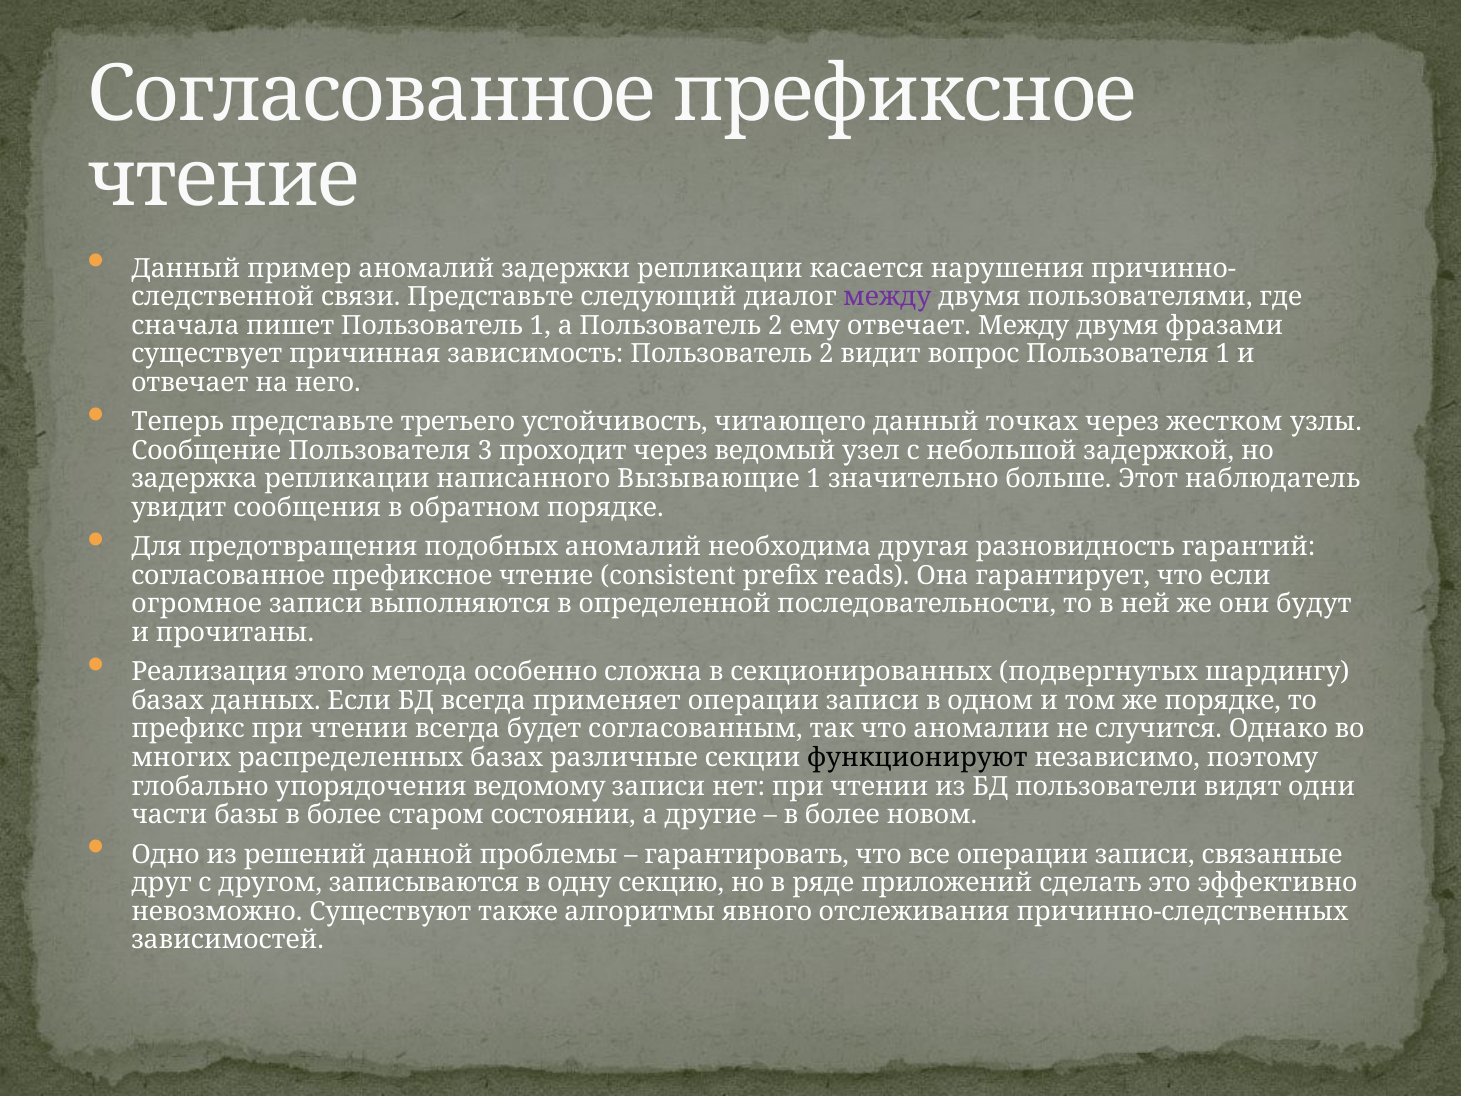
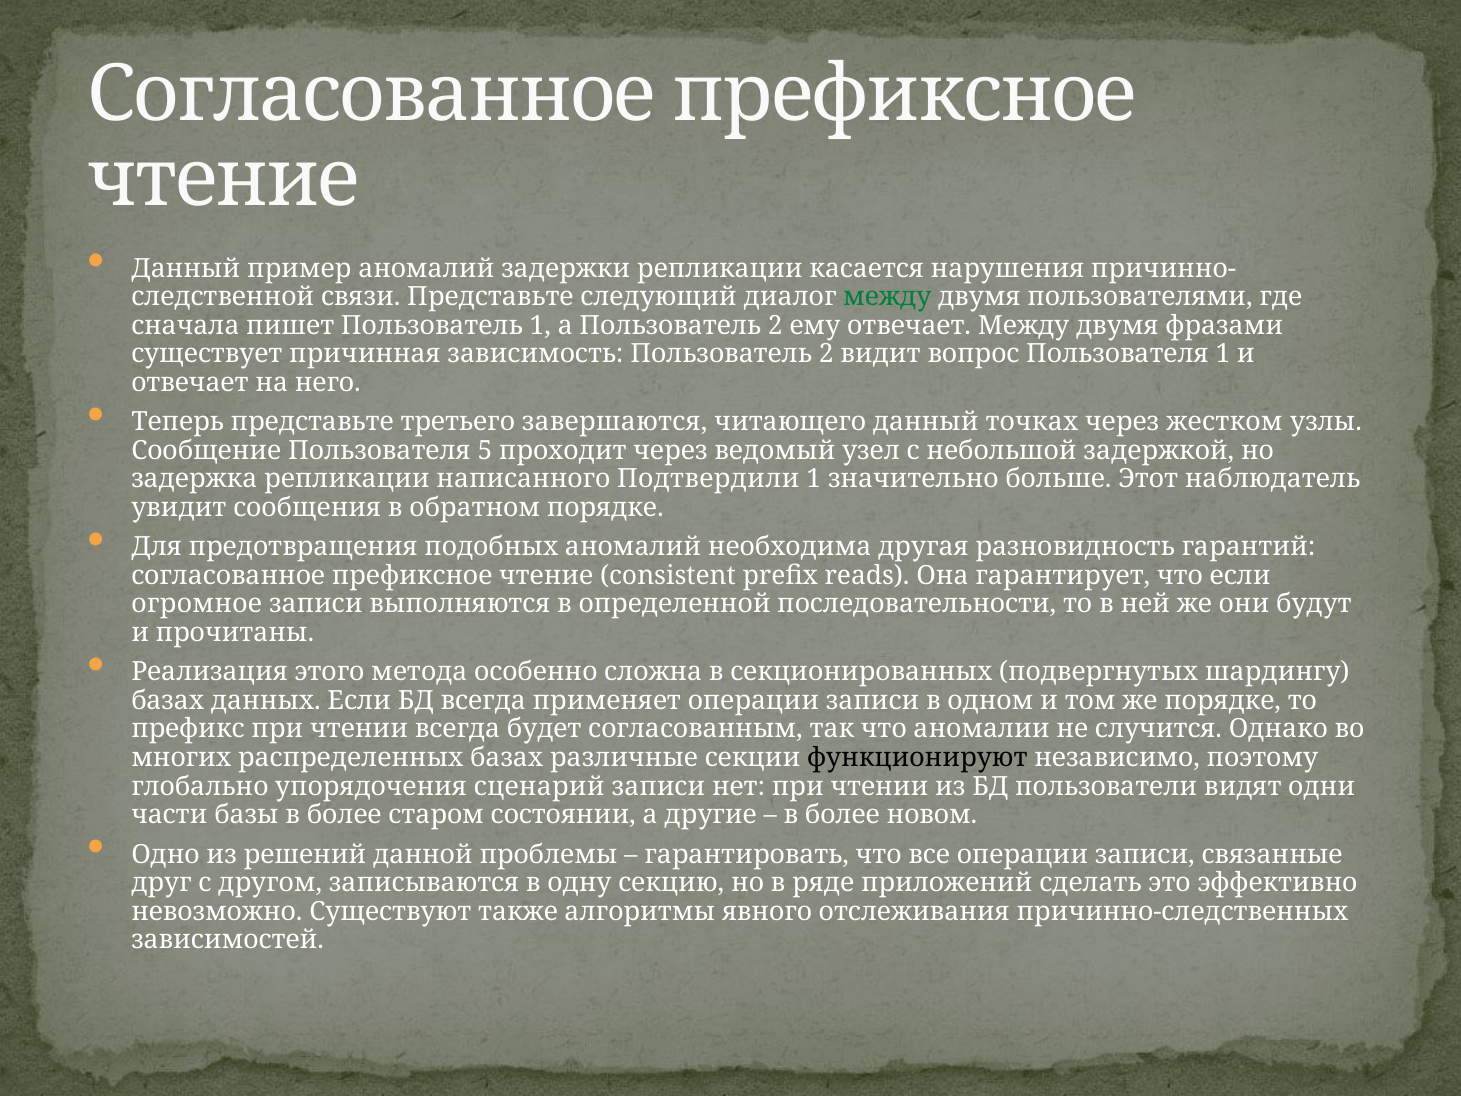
между at (887, 297) colour: purple -> green
устойчивость: устойчивость -> завершаются
3: 3 -> 5
Вызывающие: Вызывающие -> Подтвердили
ведомому: ведомому -> сценарий
